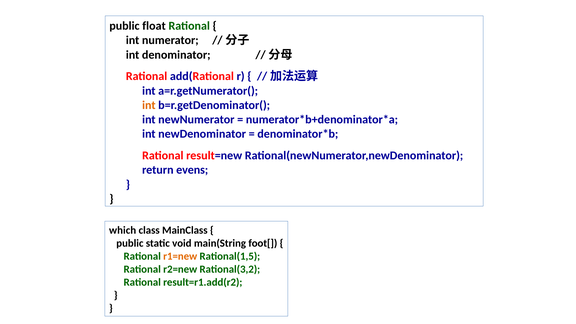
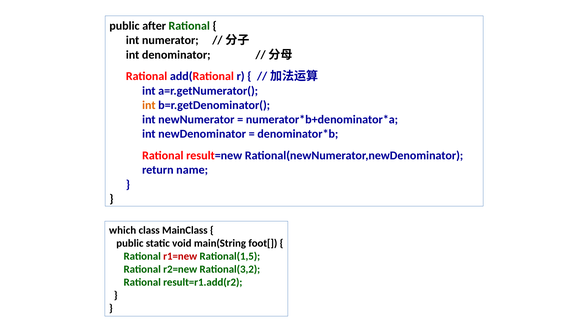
float: float -> after
evens: evens -> name
r1=new colour: orange -> red
